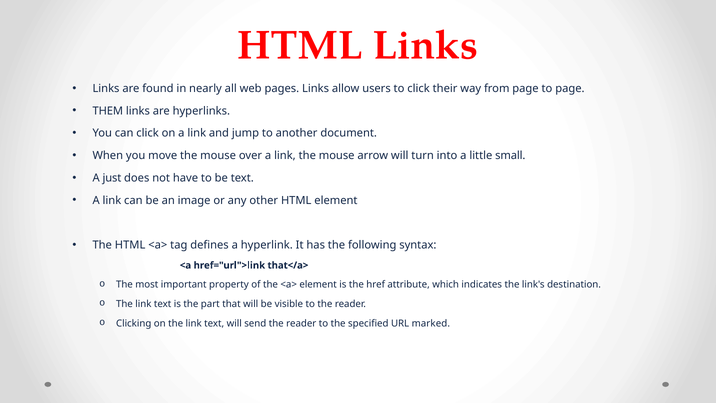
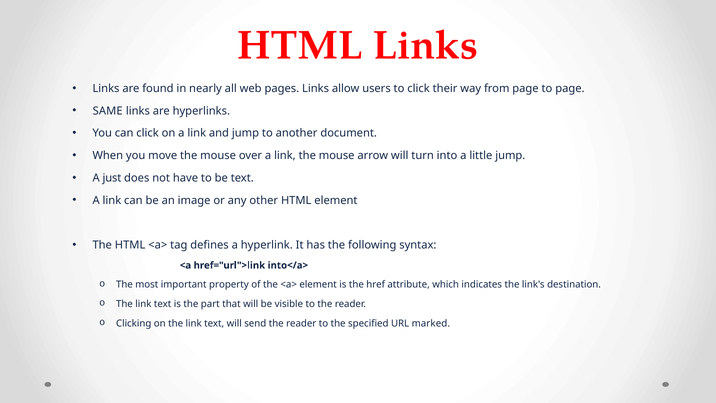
THEM: THEM -> SAME
little small: small -> jump
that</a>: that</a> -> into</a>
